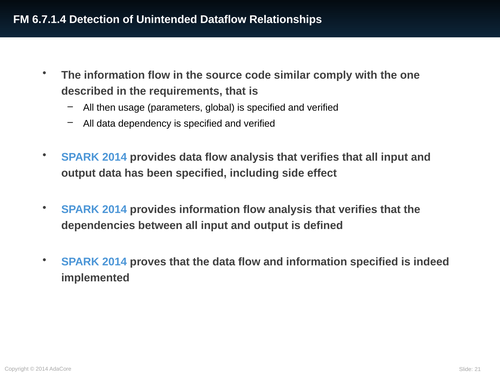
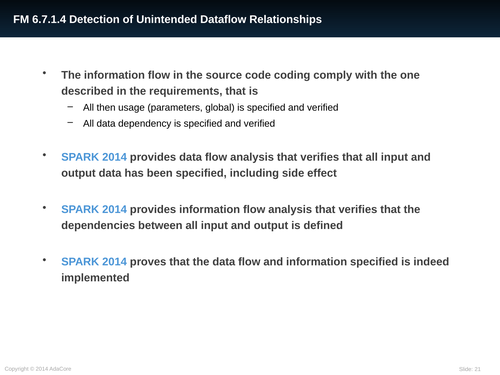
similar: similar -> coding
